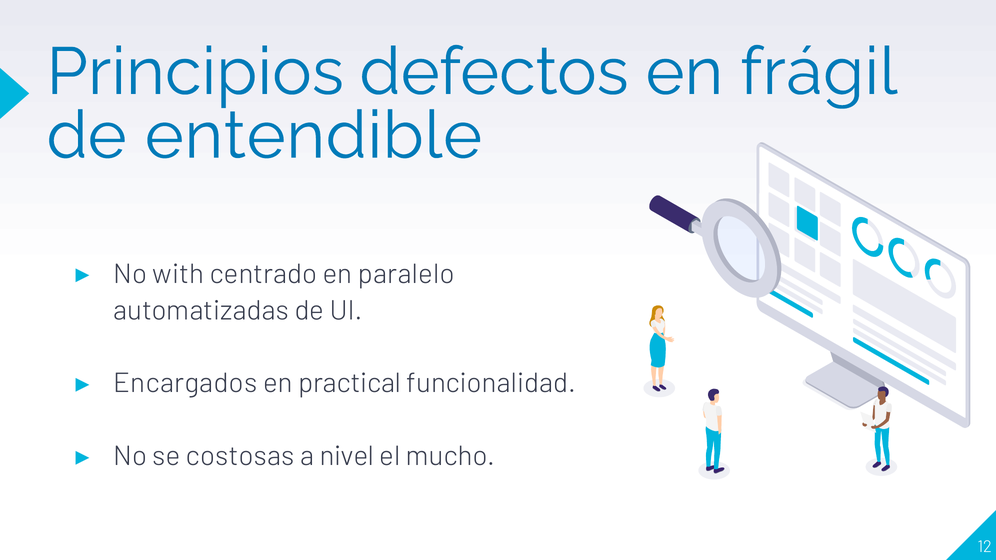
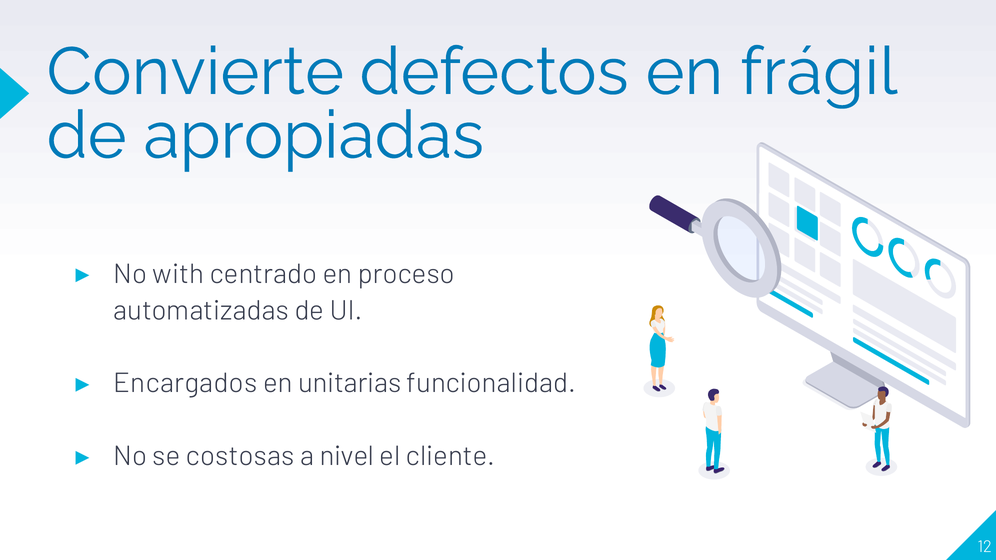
Principios: Principios -> Convierte
entendible: entendible -> apropiadas
paralelo: paralelo -> proceso
practical: practical -> unitarias
mucho: mucho -> cliente
